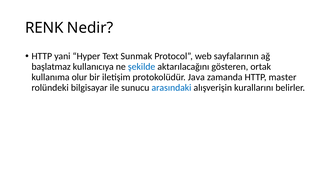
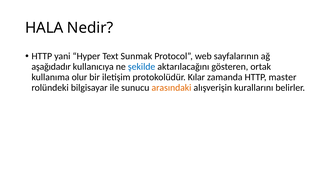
RENK: RENK -> HALA
başlatmaz: başlatmaz -> aşağıdadır
Java: Java -> Kılar
arasındaki colour: blue -> orange
